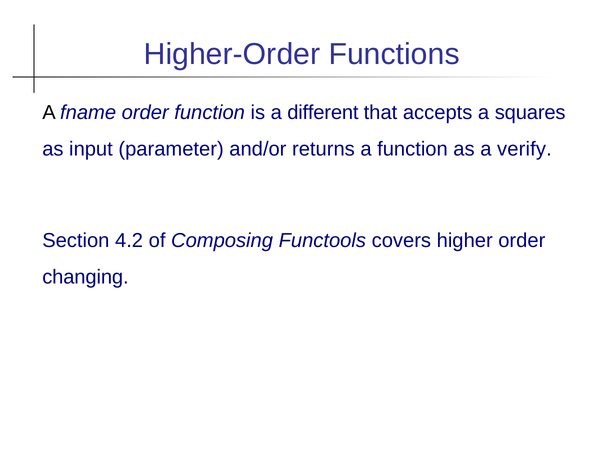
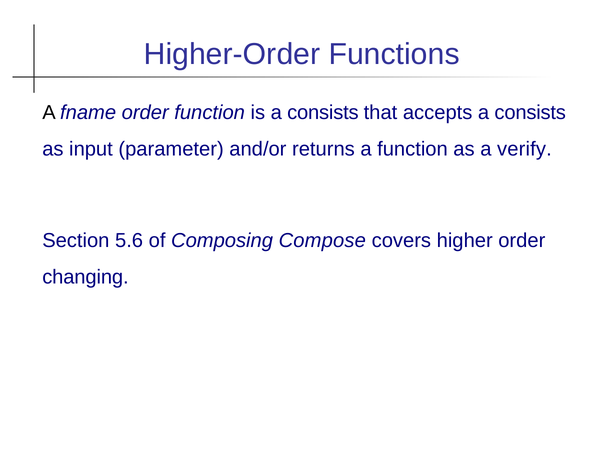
is a different: different -> consists
accepts a squares: squares -> consists
4.2: 4.2 -> 5.6
Functools: Functools -> Compose
